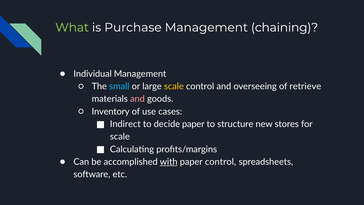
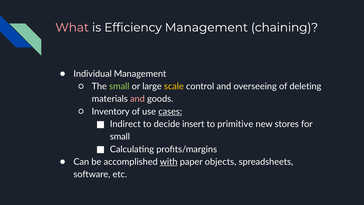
What colour: light green -> pink
Purchase: Purchase -> Efficiency
small at (119, 86) colour: light blue -> light green
retrieve: retrieve -> deleting
cases underline: none -> present
decide paper: paper -> insert
structure: structure -> primitive
scale at (120, 137): scale -> small
paper control: control -> objects
